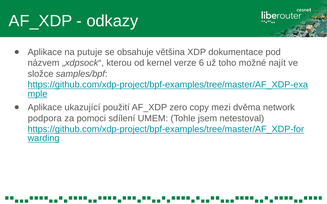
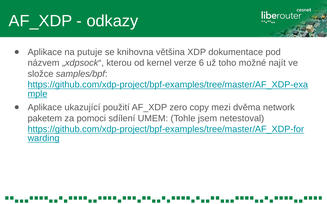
obsahuje: obsahuje -> knihovna
podpora: podpora -> paketem
